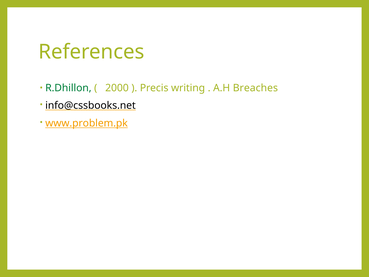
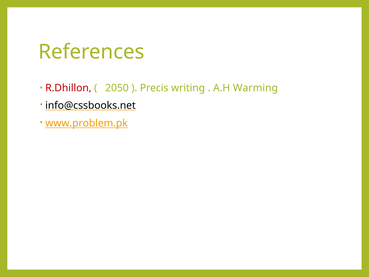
R.Dhillon colour: green -> red
2000: 2000 -> 2050
Breaches: Breaches -> Warming
